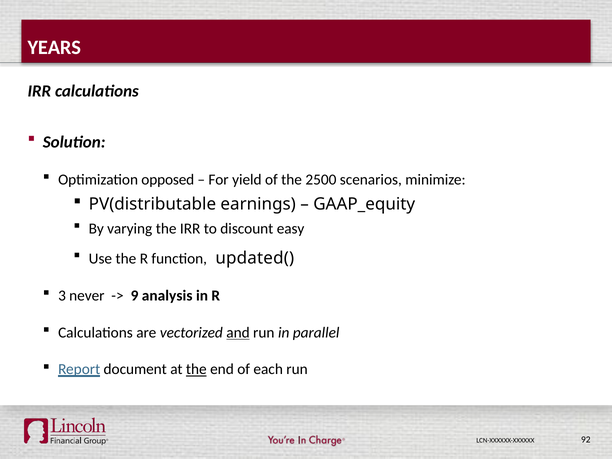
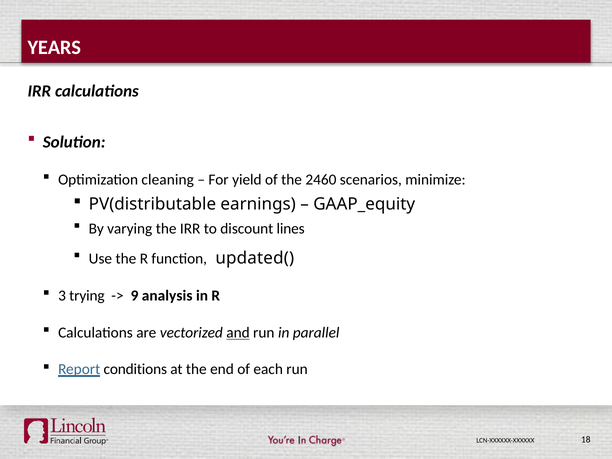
opposed: opposed -> cleaning
2500: 2500 -> 2460
easy: easy -> lines
never: never -> trying
document: document -> conditions
the at (196, 369) underline: present -> none
92: 92 -> 18
